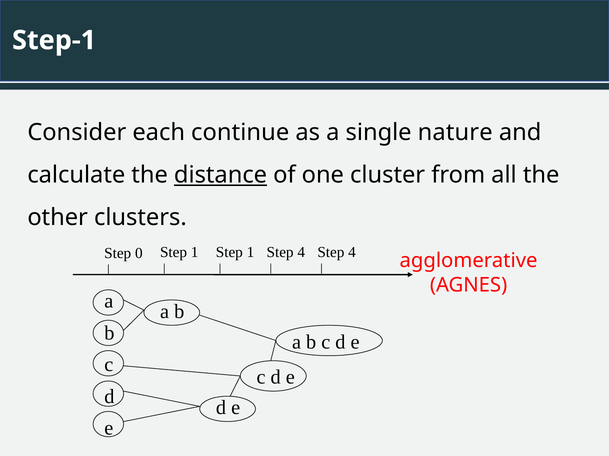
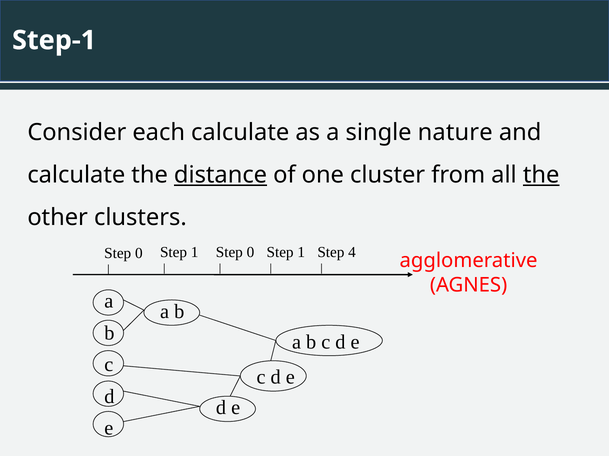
each continue: continue -> calculate
the at (541, 175) underline: none -> present
1 Step 1: 1 -> 0
4 at (301, 253): 4 -> 1
